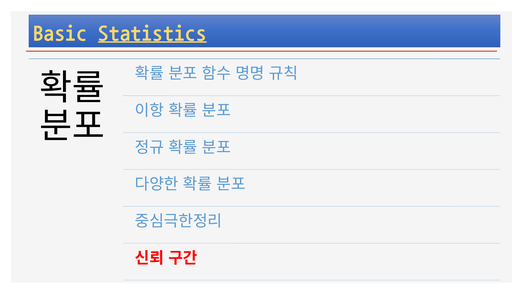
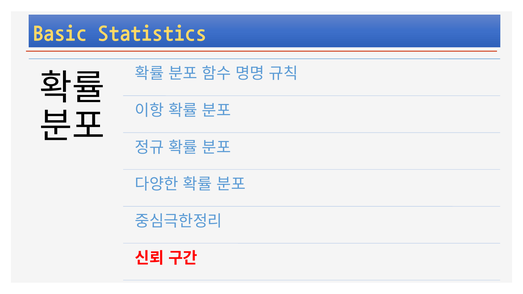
Statistics underline: present -> none
